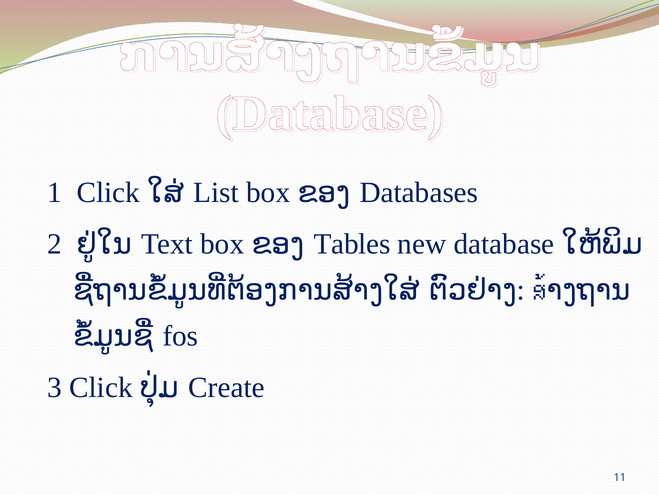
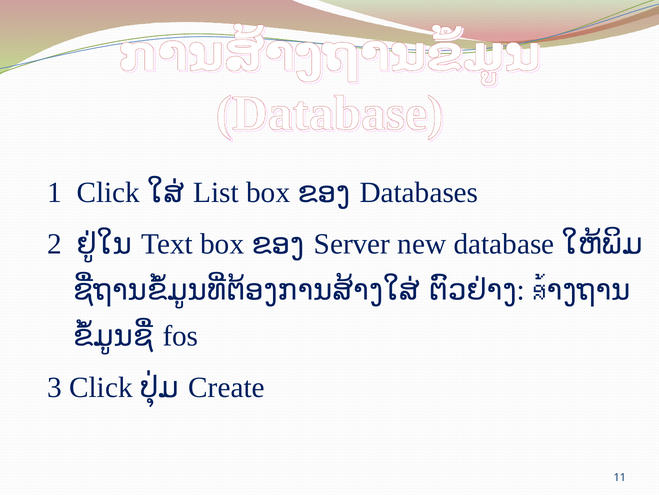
Tables: Tables -> Server
